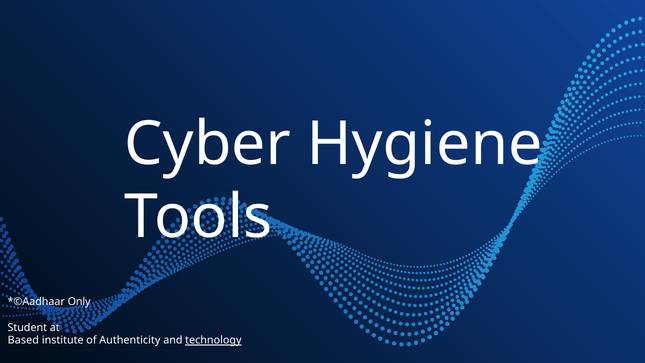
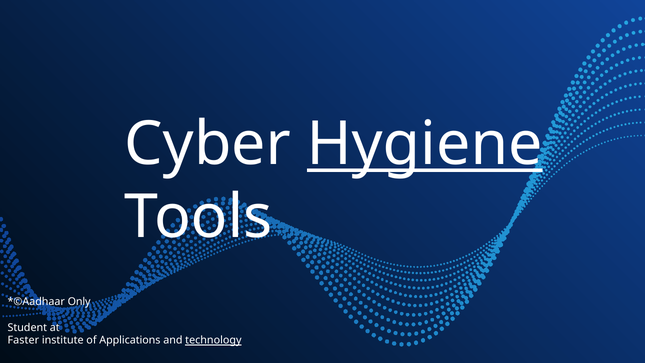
Hygiene underline: none -> present
Based: Based -> Faster
Authenticity: Authenticity -> Applications
